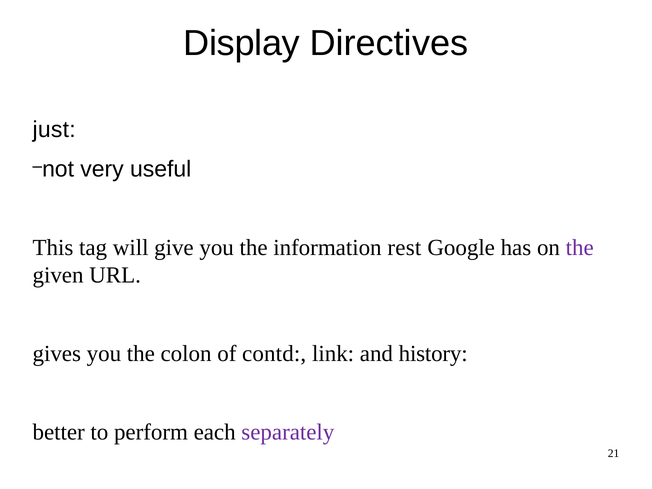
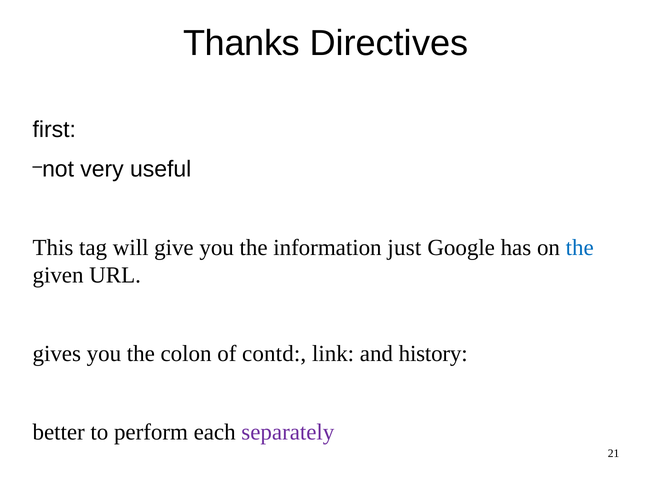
Display: Display -> Thanks
just: just -> first
rest: rest -> just
the at (580, 248) colour: purple -> blue
